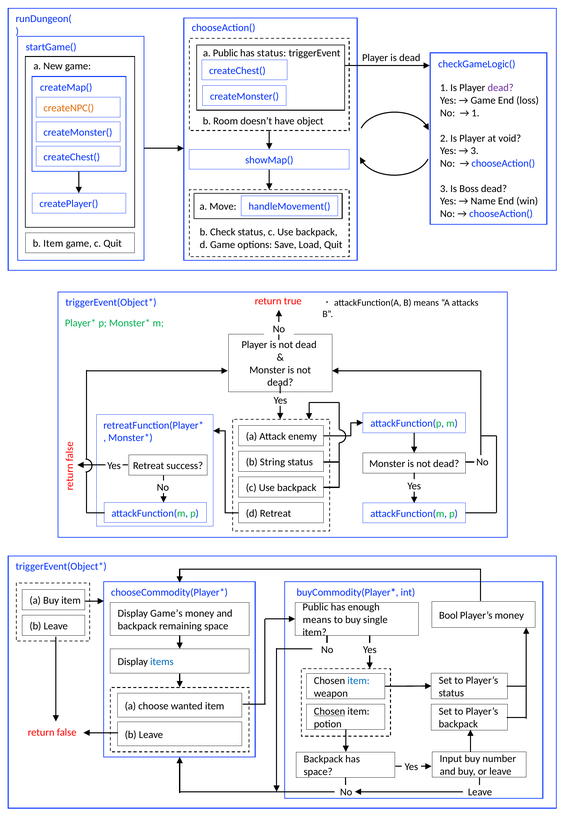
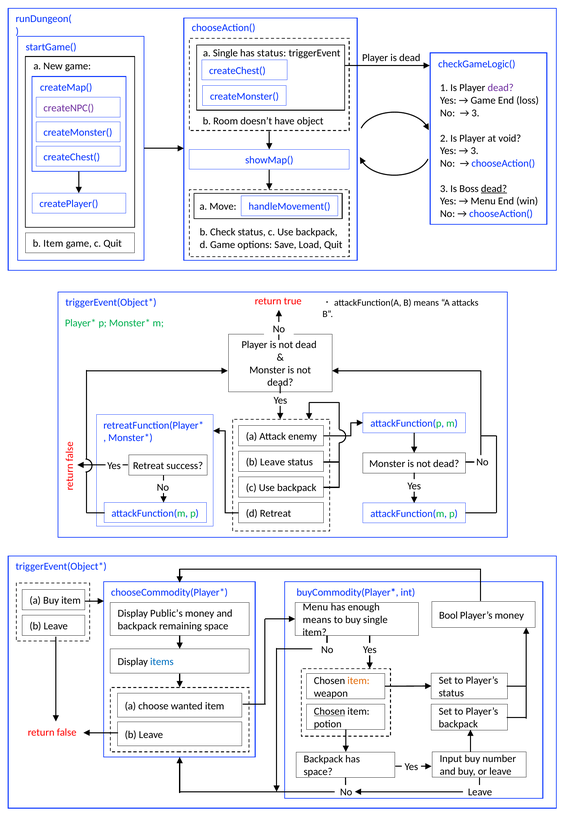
a Public: Public -> Single
createNPC( colour: orange -> purple
1 at (475, 113): 1 -> 3
dead at (494, 188) underline: none -> present
Name at (483, 201): Name -> Menu
String at (273, 462): String -> Leave
Public at (315, 606): Public -> Menu
Game’s: Game’s -> Public’s
item at (358, 680) colour: blue -> orange
